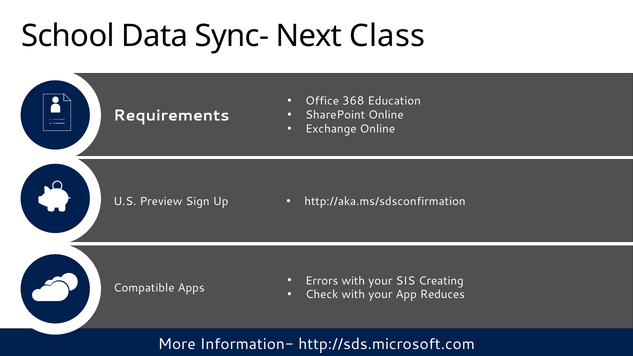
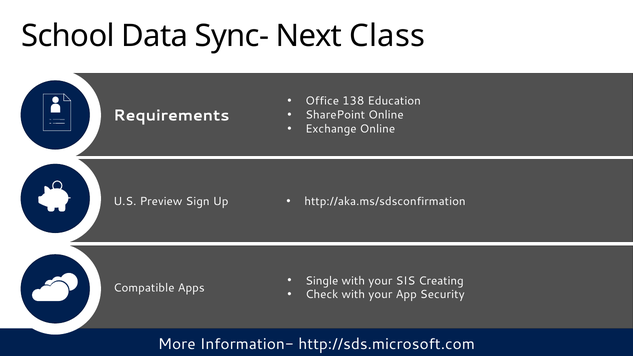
368: 368 -> 138
Errors: Errors -> Single
Reduces: Reduces -> Security
